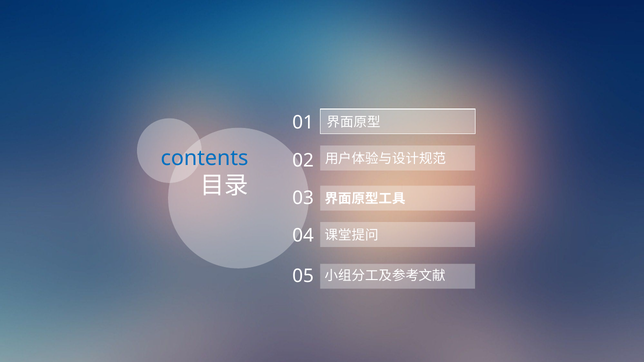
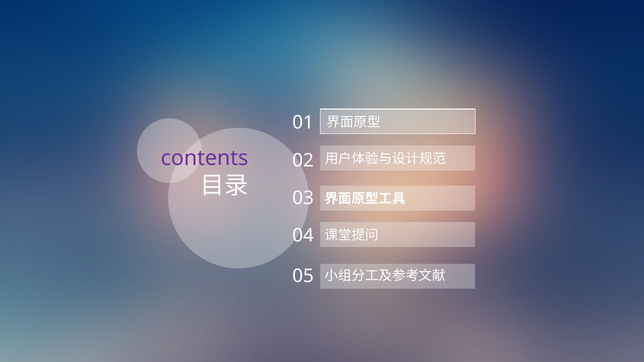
contents colour: blue -> purple
